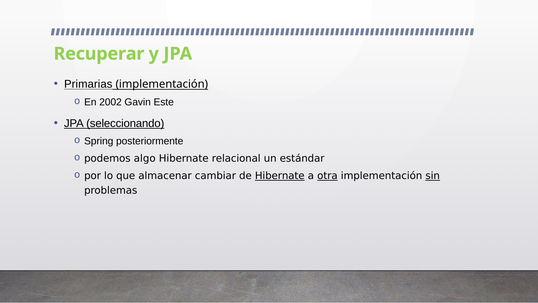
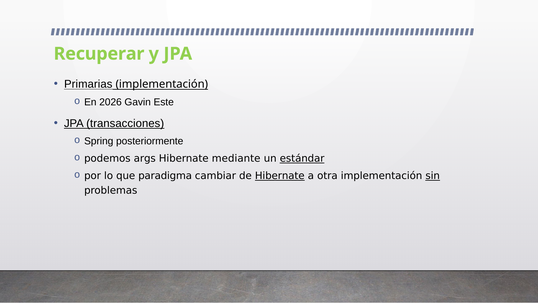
2002: 2002 -> 2026
seleccionando: seleccionando -> transacciones
algo: algo -> args
relacional: relacional -> mediante
estándar underline: none -> present
almacenar: almacenar -> paradigma
otra underline: present -> none
